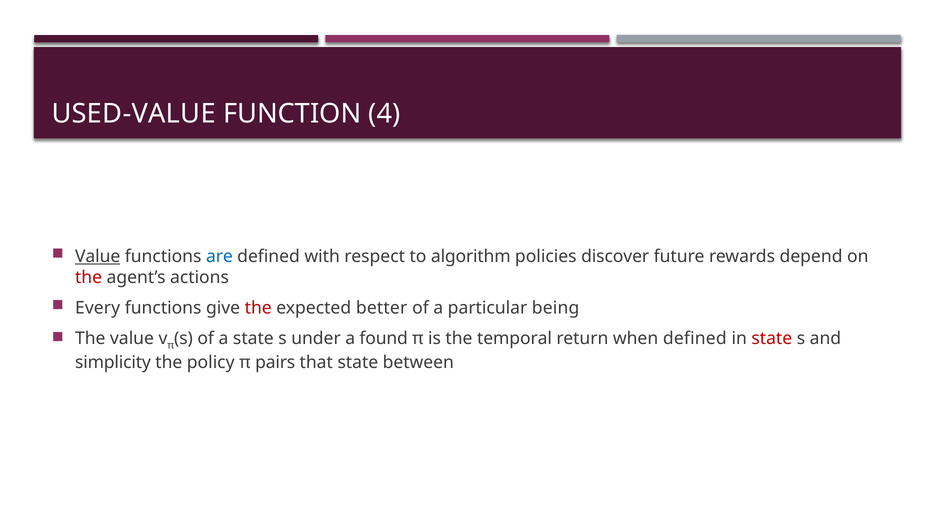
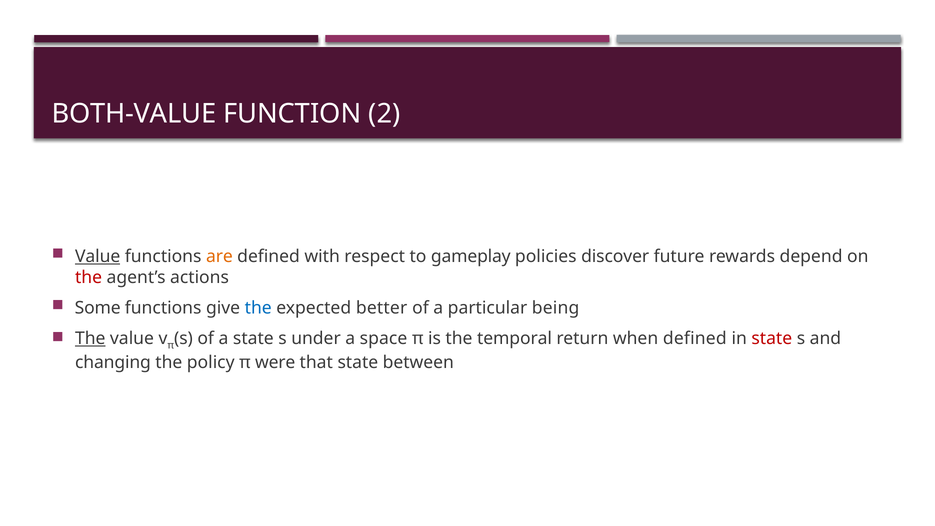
USED-VALUE: USED-VALUE -> BOTH-VALUE
4: 4 -> 2
are colour: blue -> orange
algorithm: algorithm -> gameplay
Every: Every -> Some
the at (258, 308) colour: red -> blue
The at (90, 338) underline: none -> present
found: found -> space
simplicity: simplicity -> changing
pairs: pairs -> were
